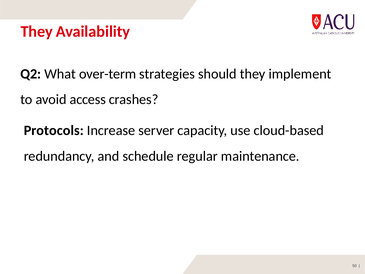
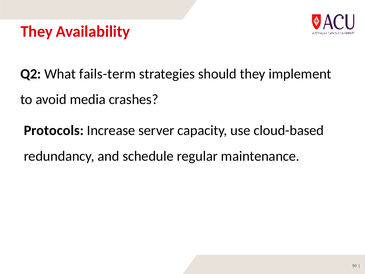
over-term: over-term -> fails-term
access: access -> media
